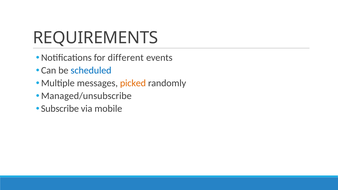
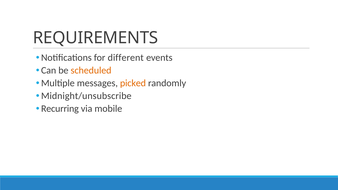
scheduled colour: blue -> orange
Managed/unsubscribe: Managed/unsubscribe -> Midnight/unsubscribe
Subscribe: Subscribe -> Recurring
